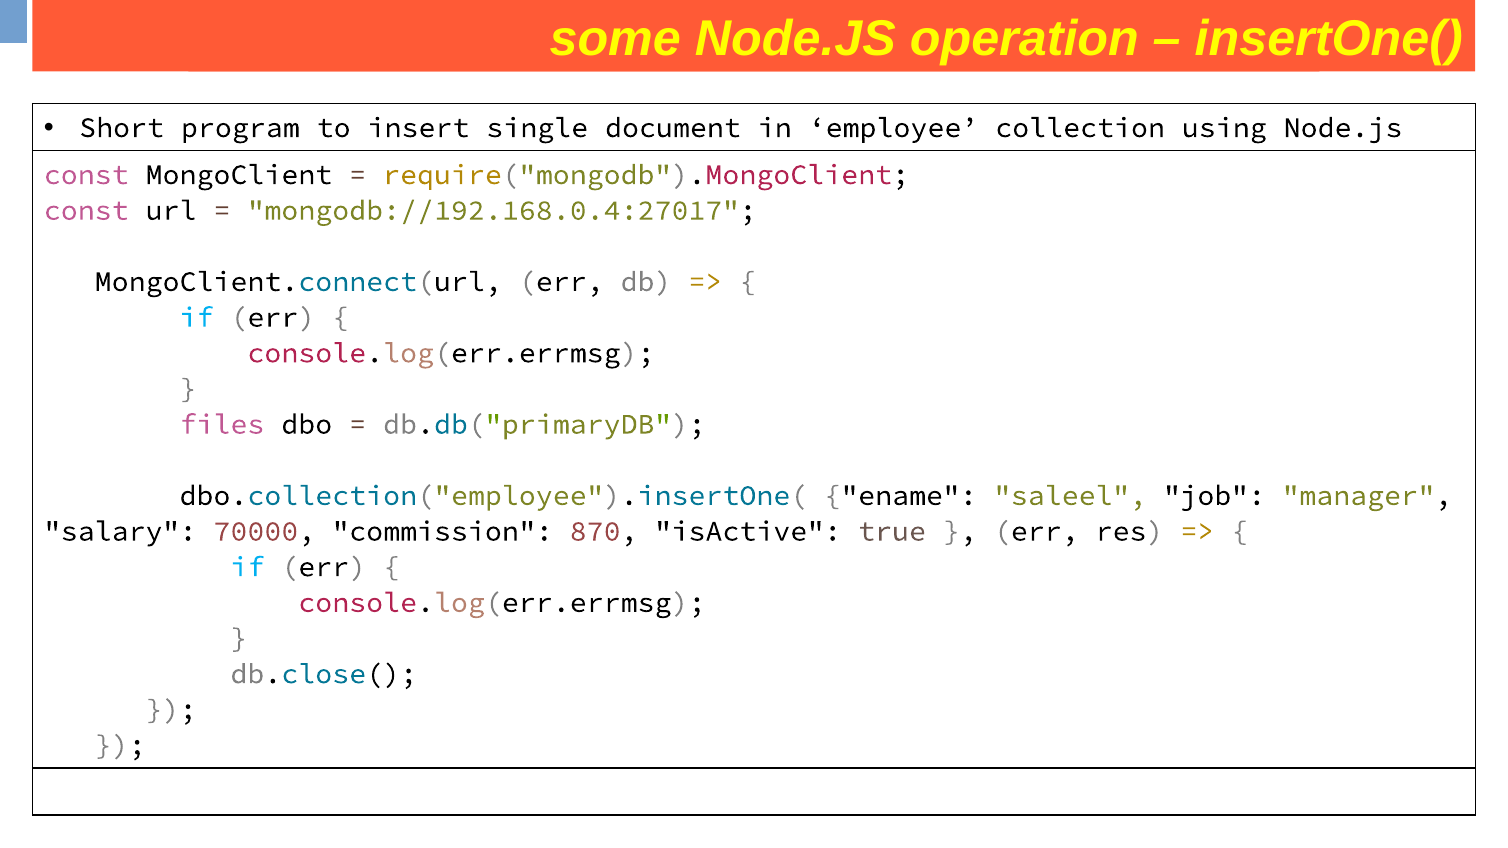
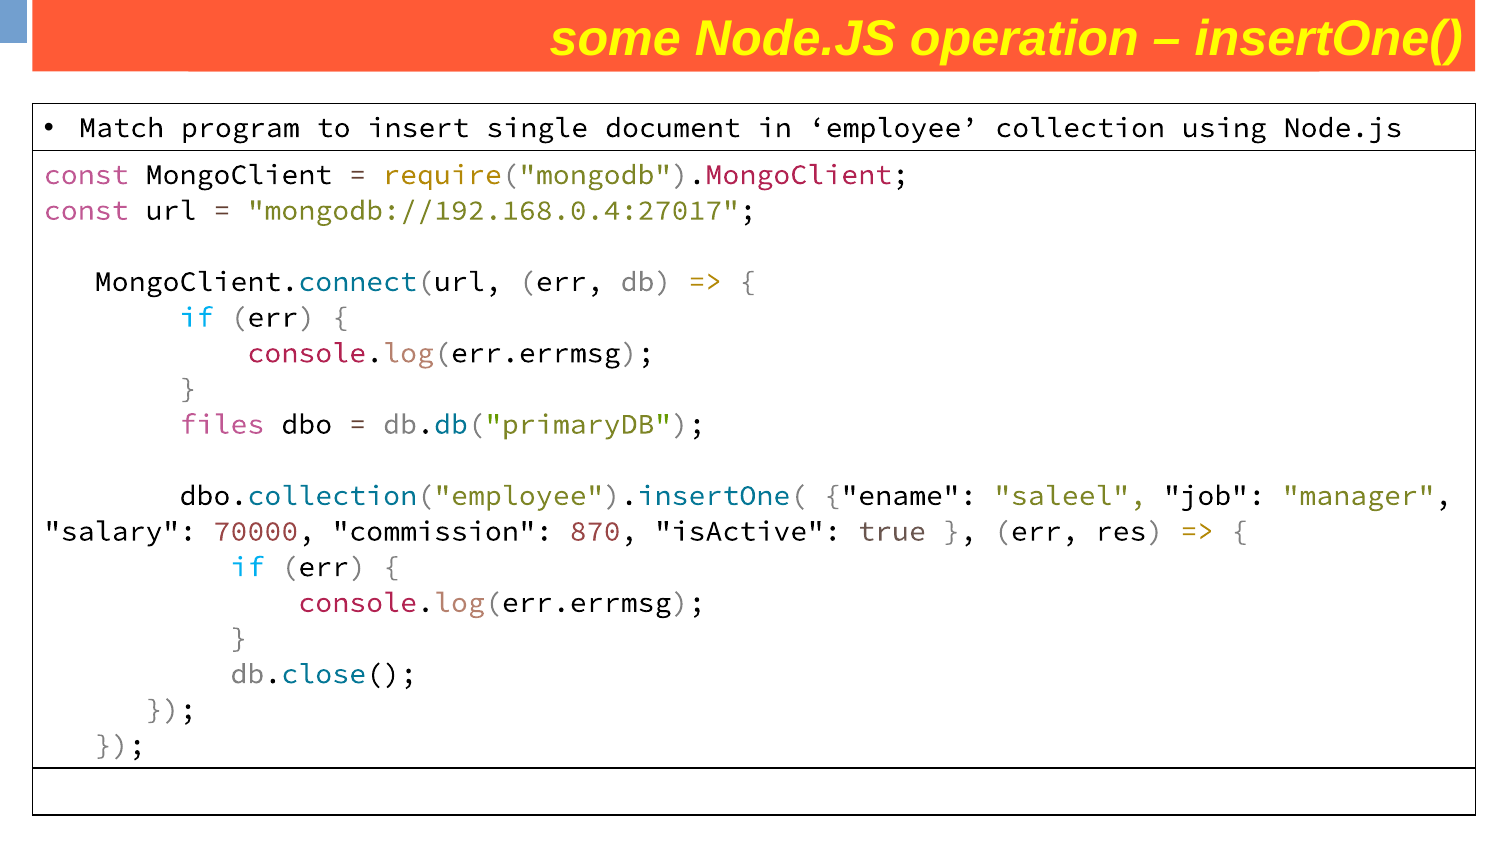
Short: Short -> Match
